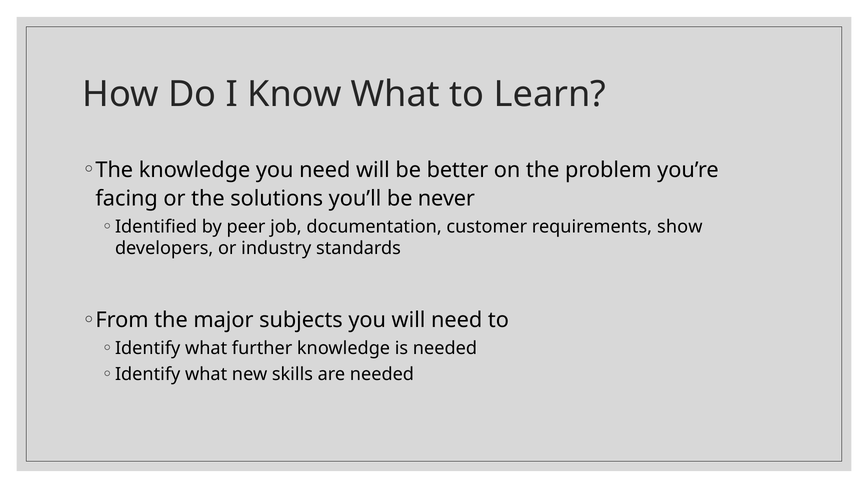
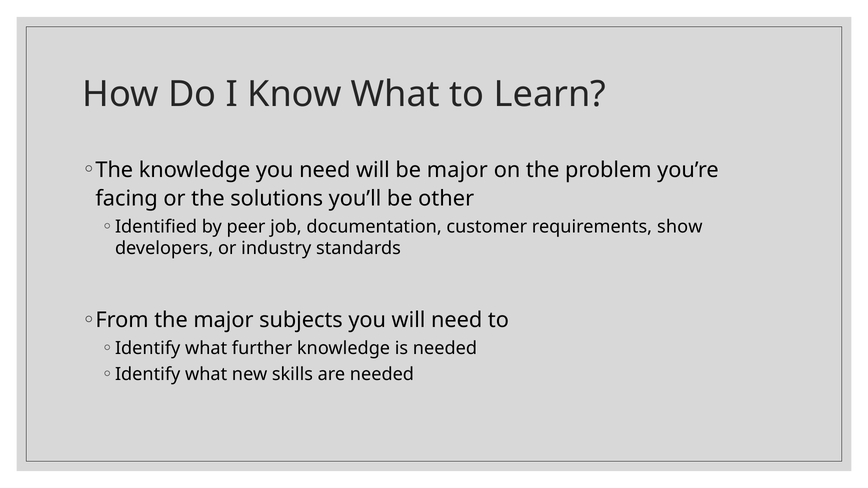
be better: better -> major
never: never -> other
